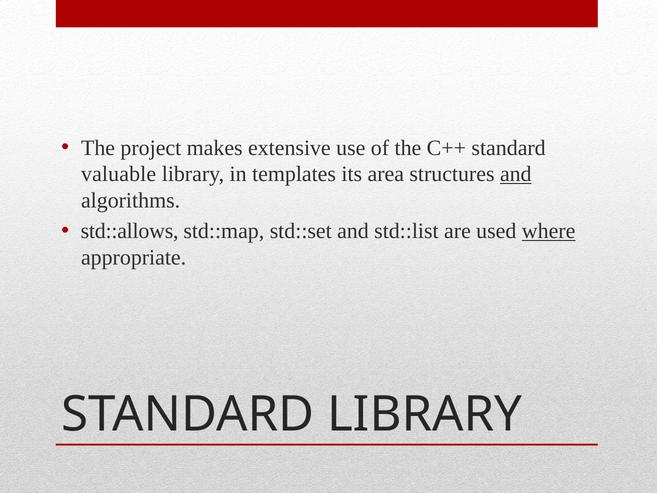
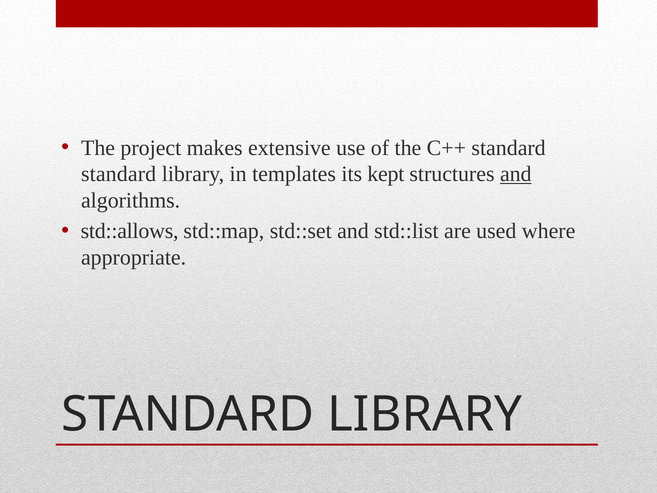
valuable at (119, 174): valuable -> standard
area: area -> kept
where underline: present -> none
